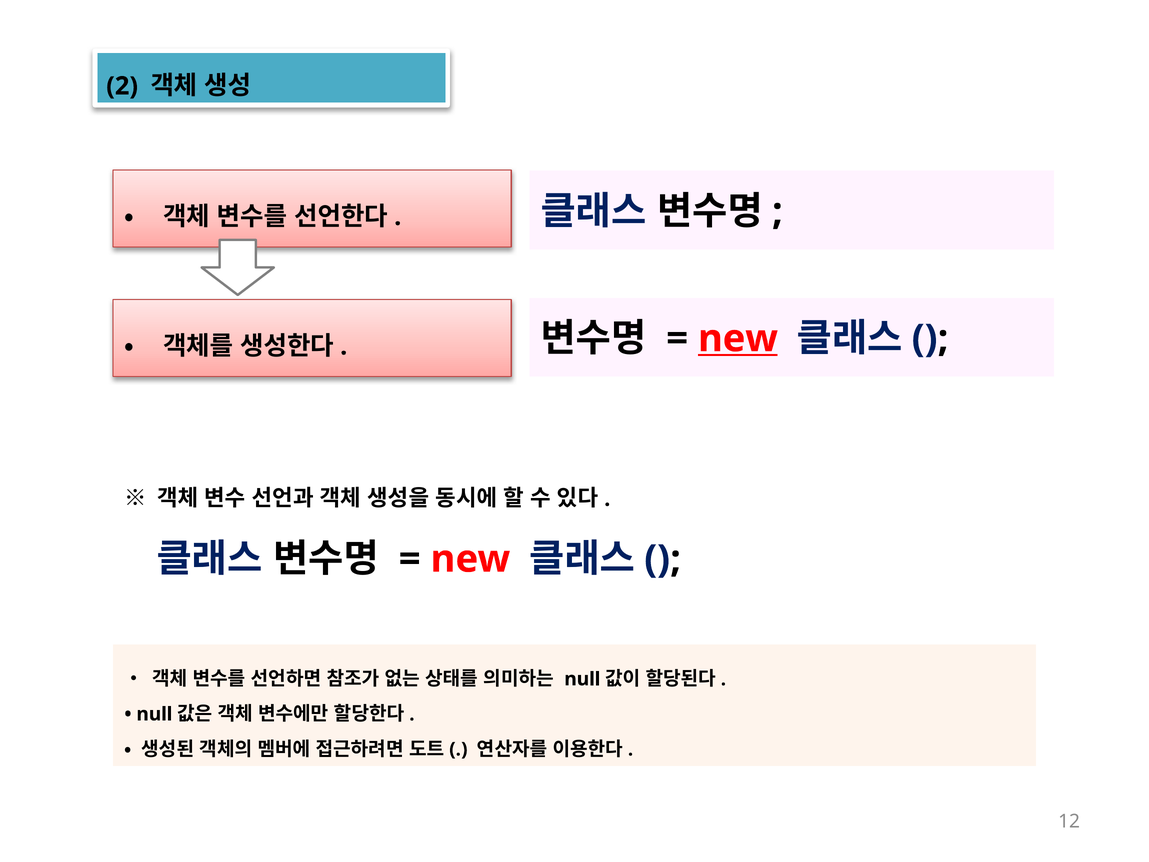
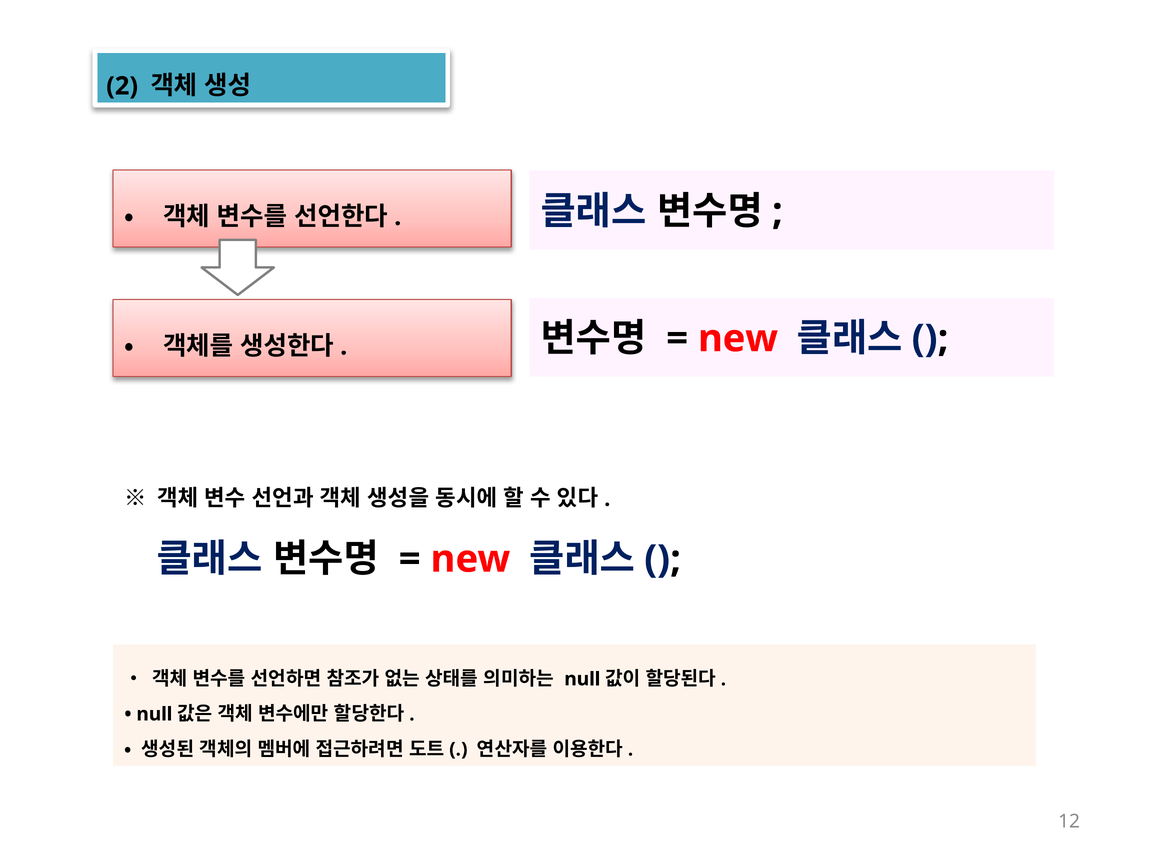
new at (738, 338) underline: present -> none
